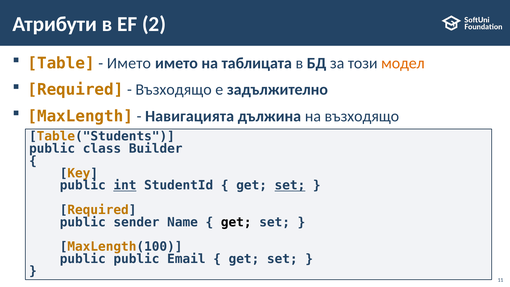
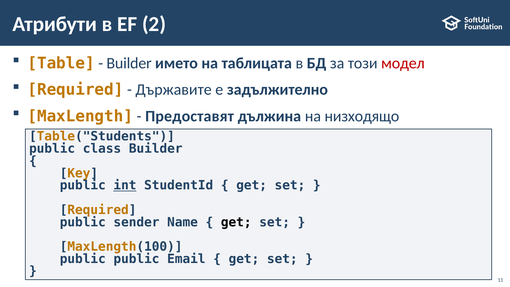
Името at (129, 63): Името -> Builder
модел colour: orange -> red
Възходящо at (174, 90): Възходящо -> Държавите
Навигацията: Навигацията -> Предоставят
на възходящо: възходящо -> низходящо
set at (290, 185) underline: present -> none
